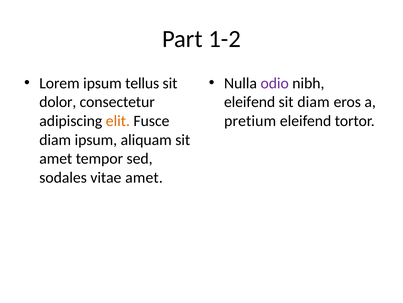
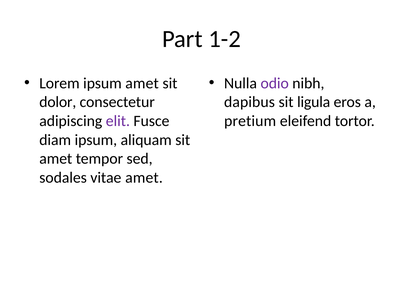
ipsum tellus: tellus -> amet
eleifend at (250, 102): eleifend -> dapibus
sit diam: diam -> ligula
elit colour: orange -> purple
